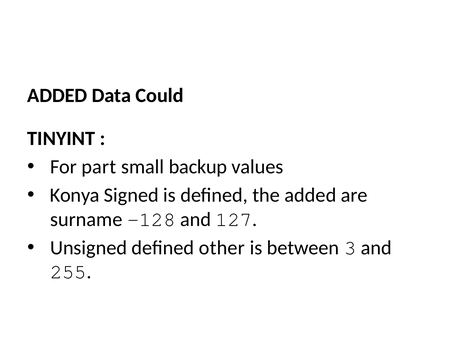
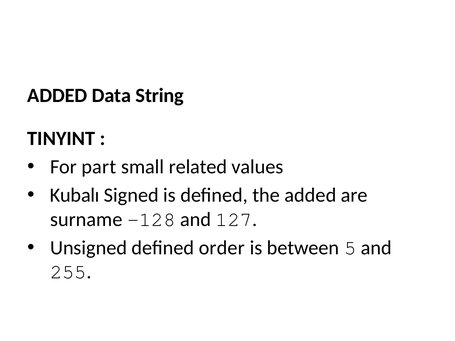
Could: Could -> String
backup: backup -> related
Konya: Konya -> Kubalı
other: other -> order
3: 3 -> 5
